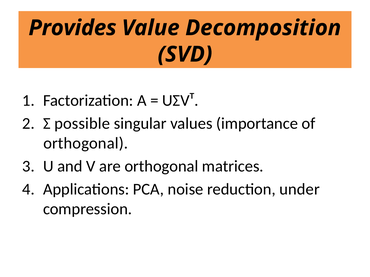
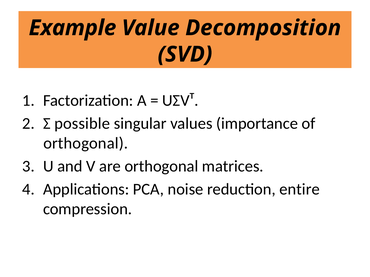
Provides: Provides -> Example
under: under -> entire
